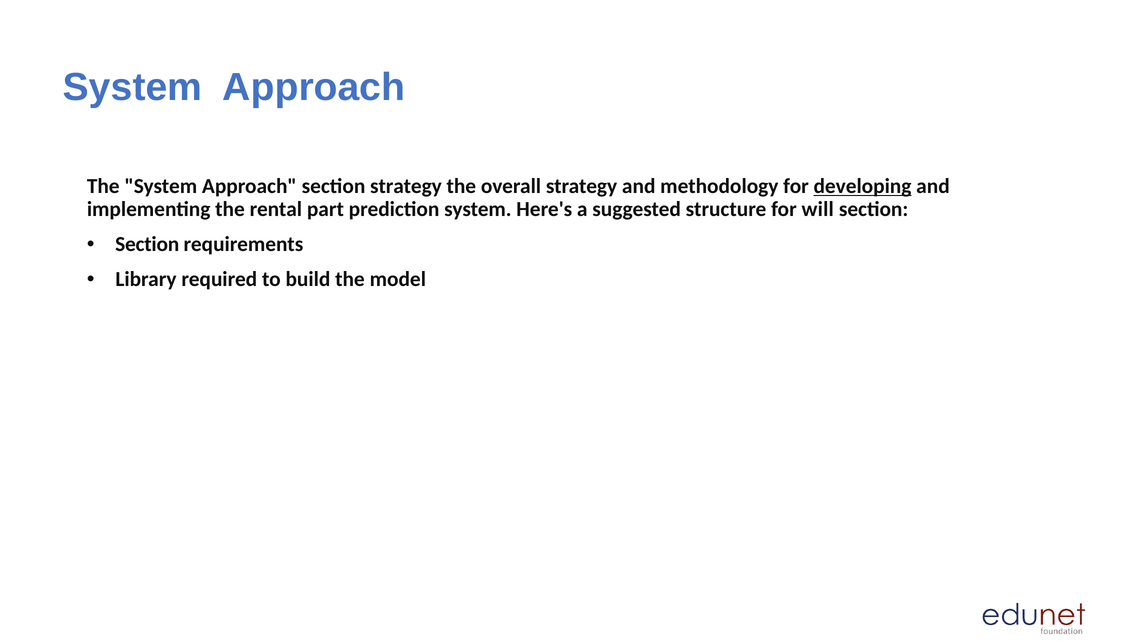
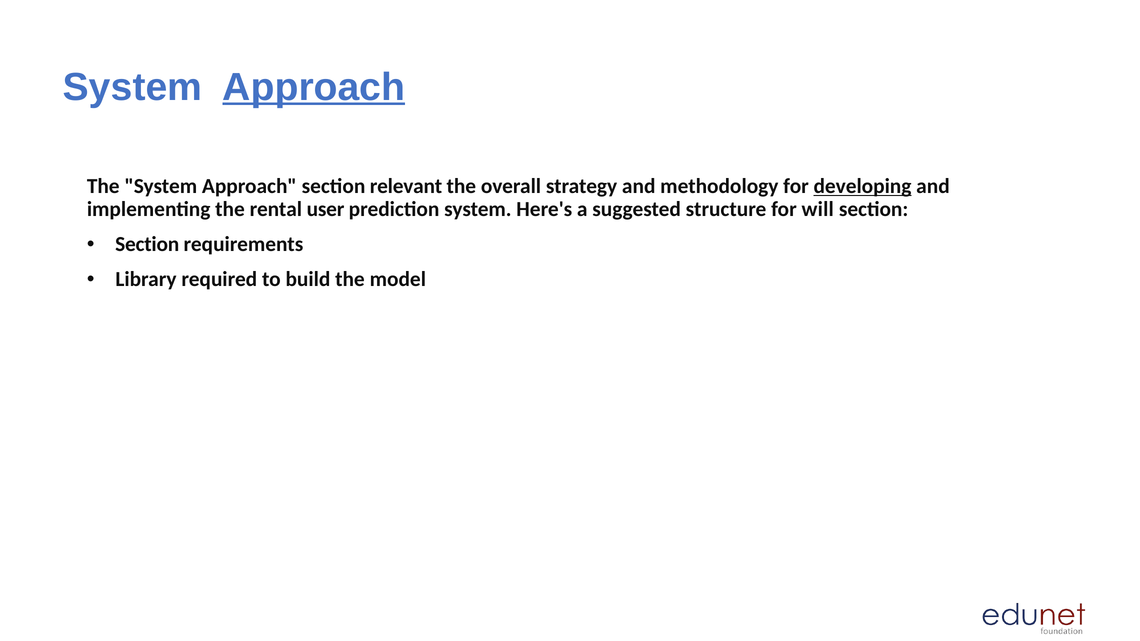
Approach at (314, 87) underline: none -> present
section strategy: strategy -> relevant
part: part -> user
